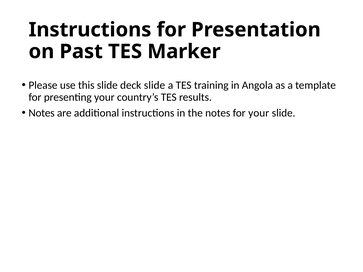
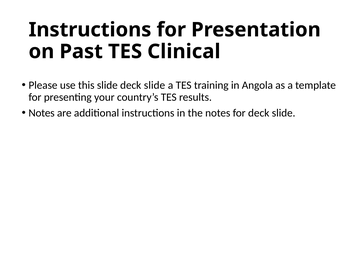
Marker: Marker -> Clinical
for your: your -> deck
